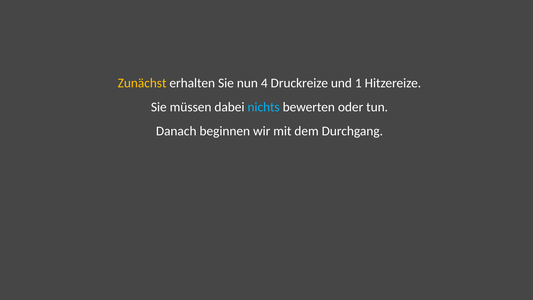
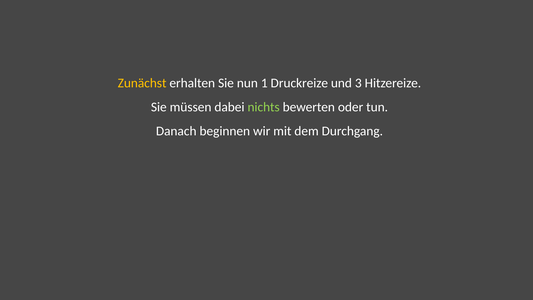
4: 4 -> 1
1: 1 -> 3
nichts colour: light blue -> light green
